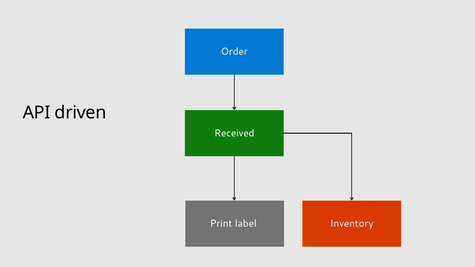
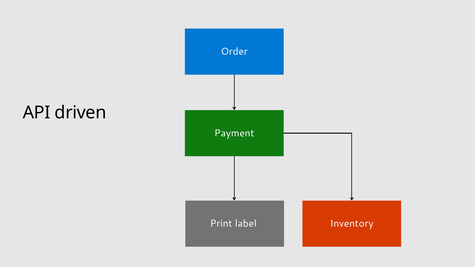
Received: Received -> Payment
